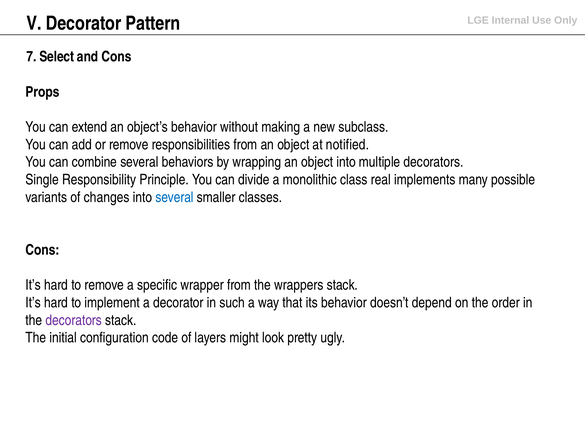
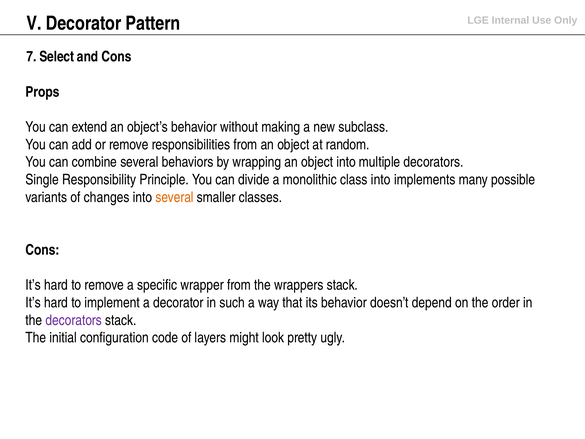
notified: notified -> random
class real: real -> into
several at (175, 197) colour: blue -> orange
